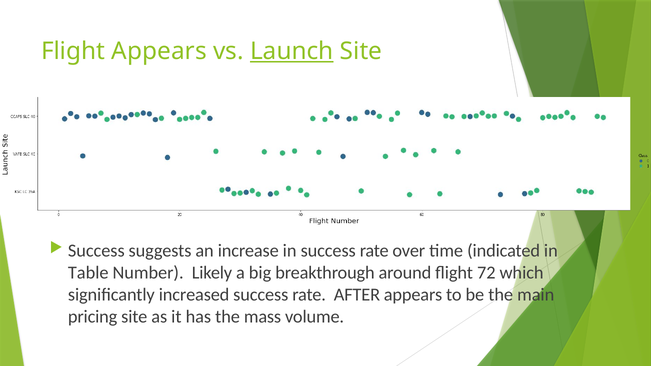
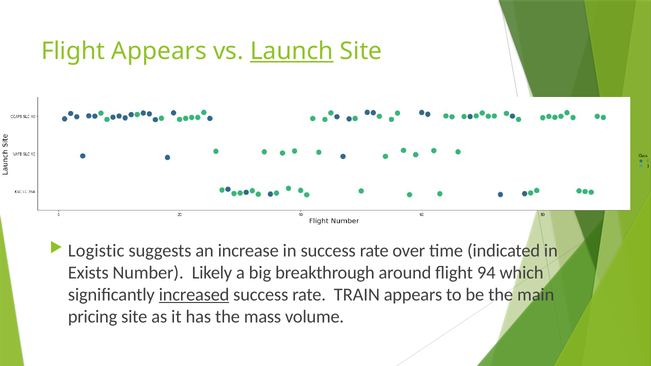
Success at (96, 251): Success -> Logistic
Table: Table -> Exists
72: 72 -> 94
increased underline: none -> present
AFTER: AFTER -> TRAIN
